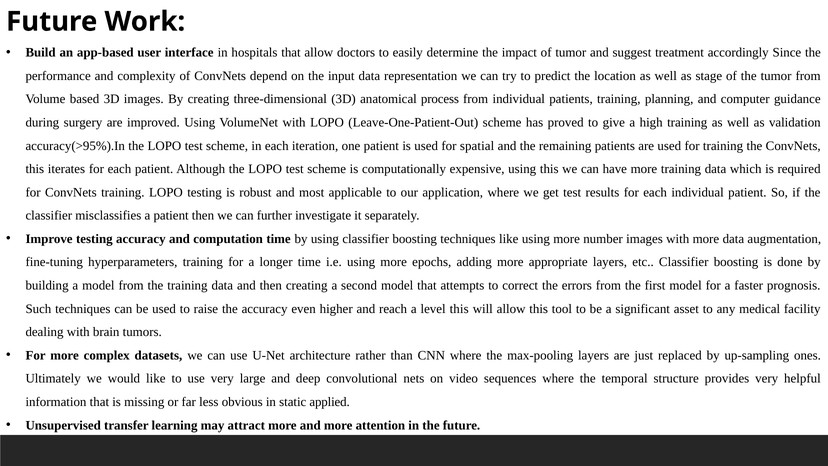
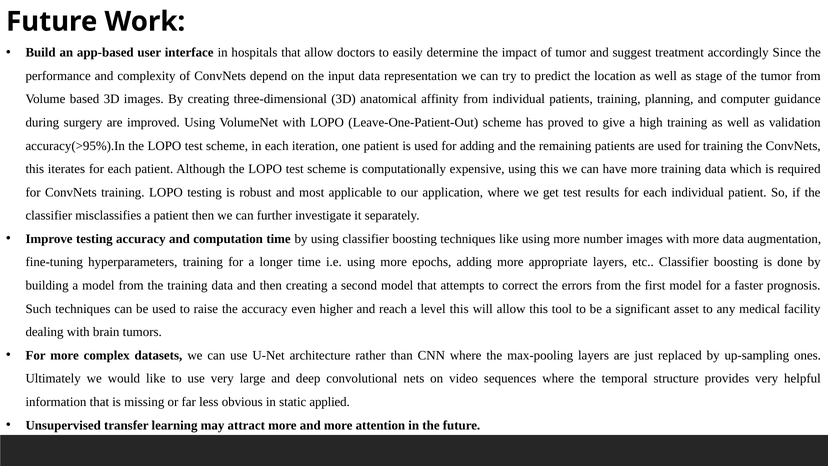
process: process -> affinity
for spatial: spatial -> adding
